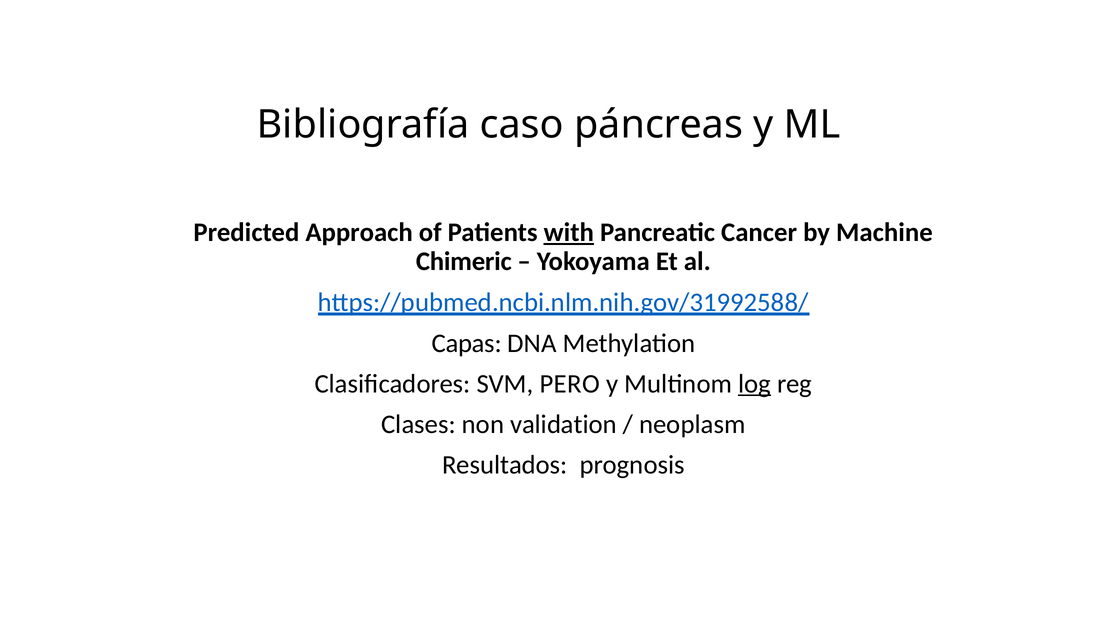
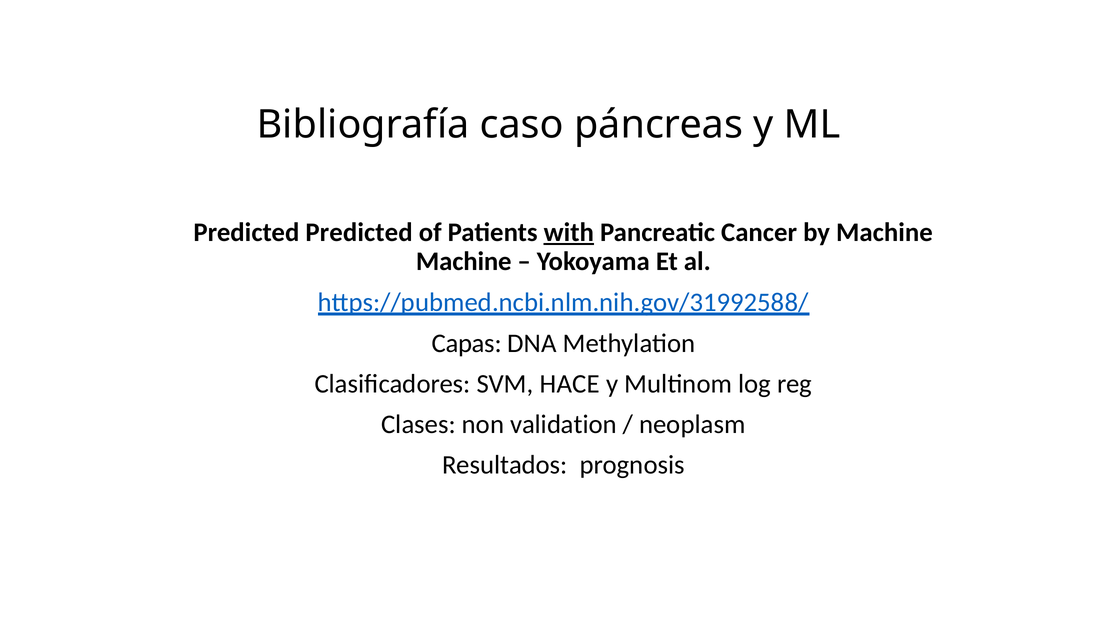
Predicted Approach: Approach -> Predicted
Chimeric at (464, 261): Chimeric -> Machine
PERO: PERO -> HACE
log underline: present -> none
